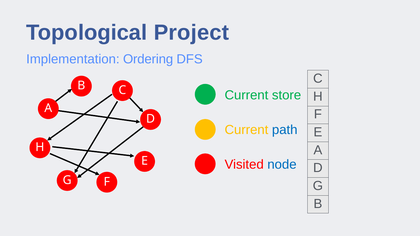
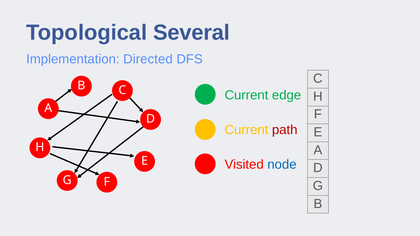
Project: Project -> Several
Ordering: Ordering -> Directed
store: store -> edge
path colour: blue -> red
